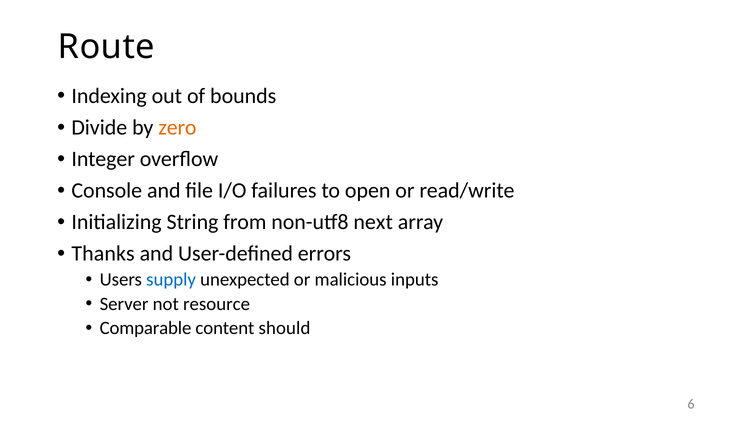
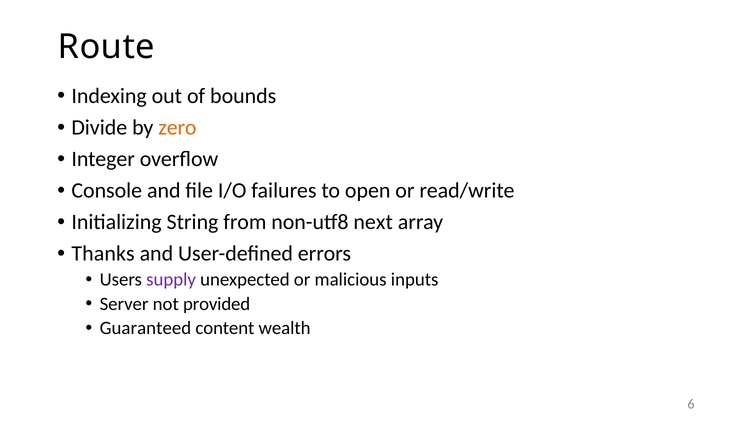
supply colour: blue -> purple
resource: resource -> provided
Comparable: Comparable -> Guaranteed
should: should -> wealth
